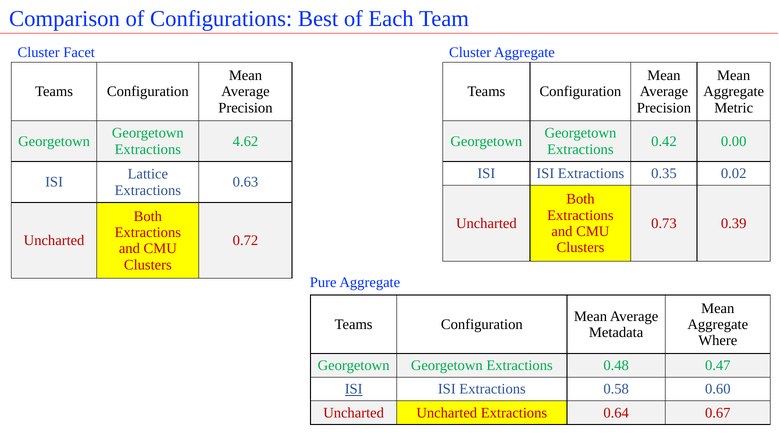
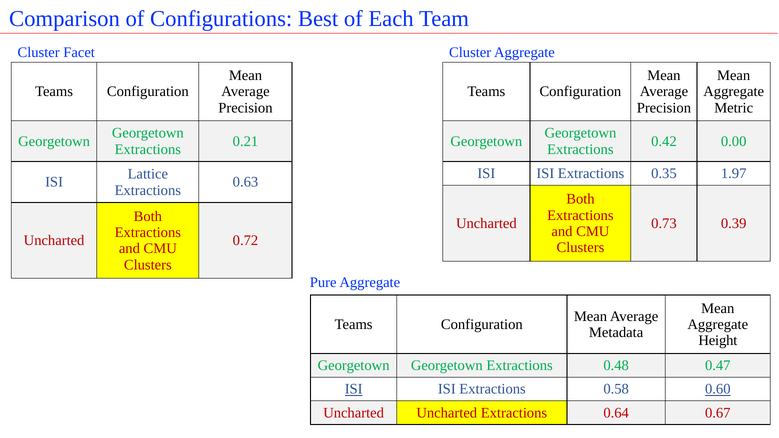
4.62: 4.62 -> 0.21
0.02: 0.02 -> 1.97
Where: Where -> Height
0.60 underline: none -> present
